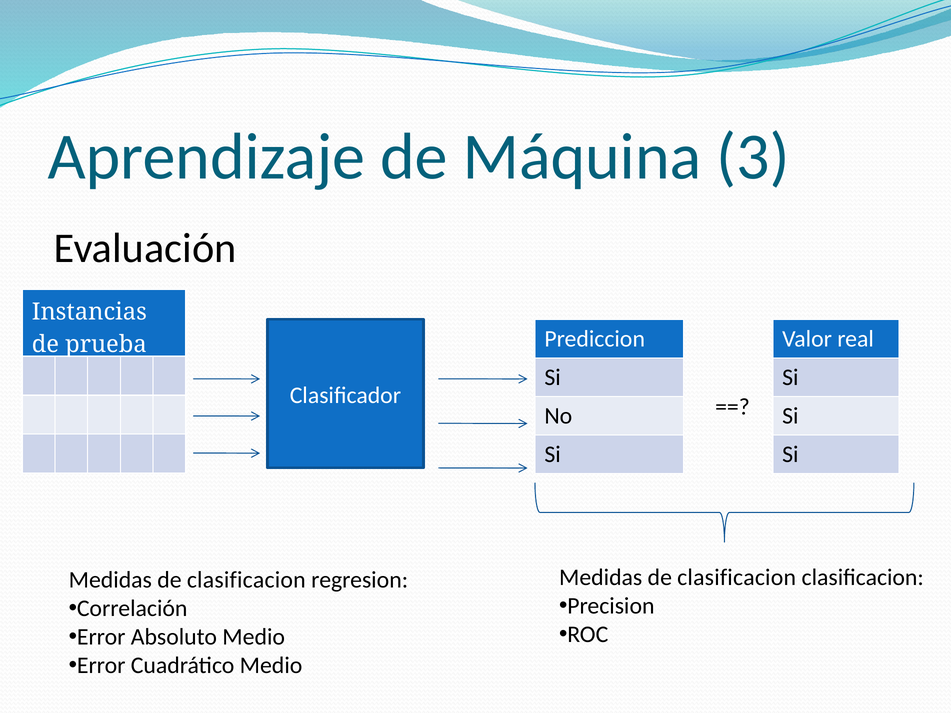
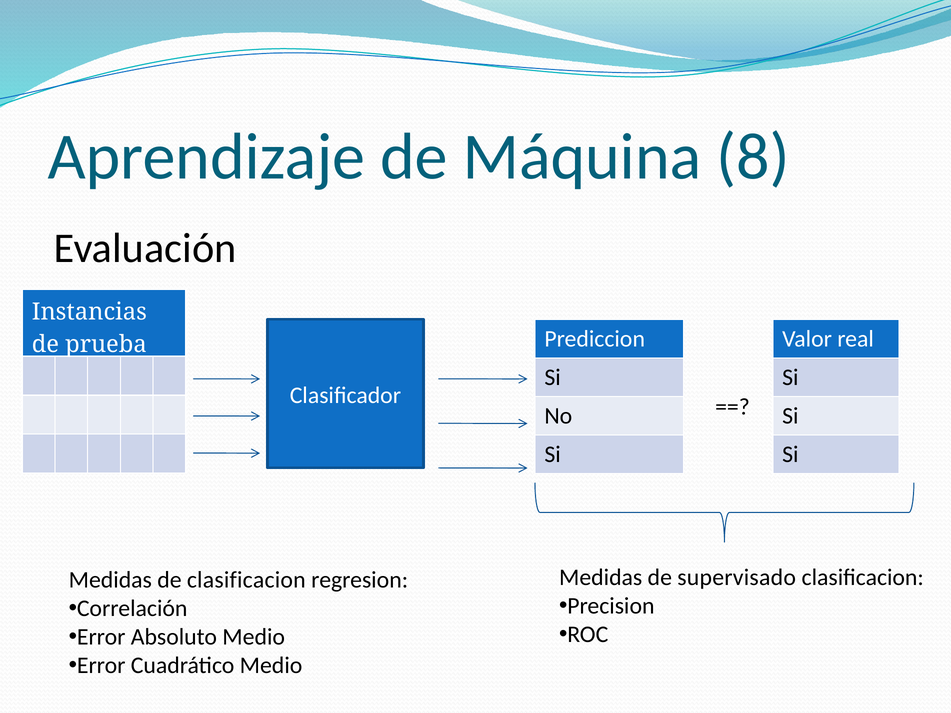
3: 3 -> 8
clasificacion at (737, 578): clasificacion -> supervisado
